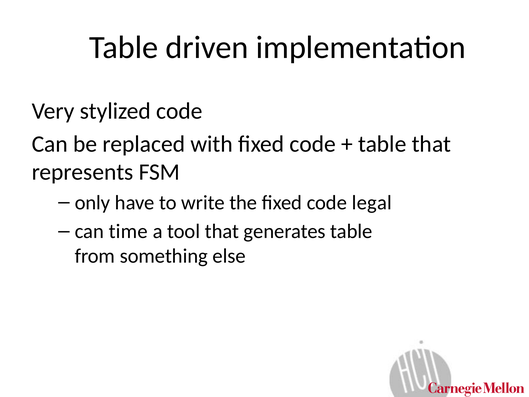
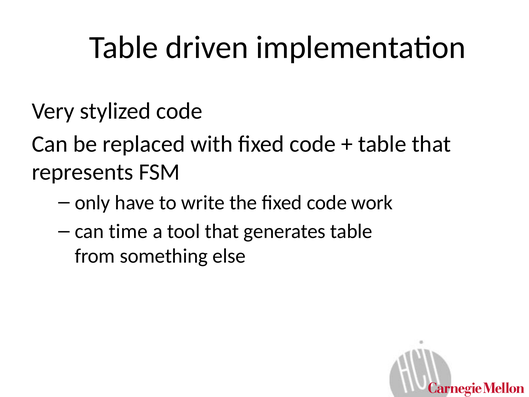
legal: legal -> work
